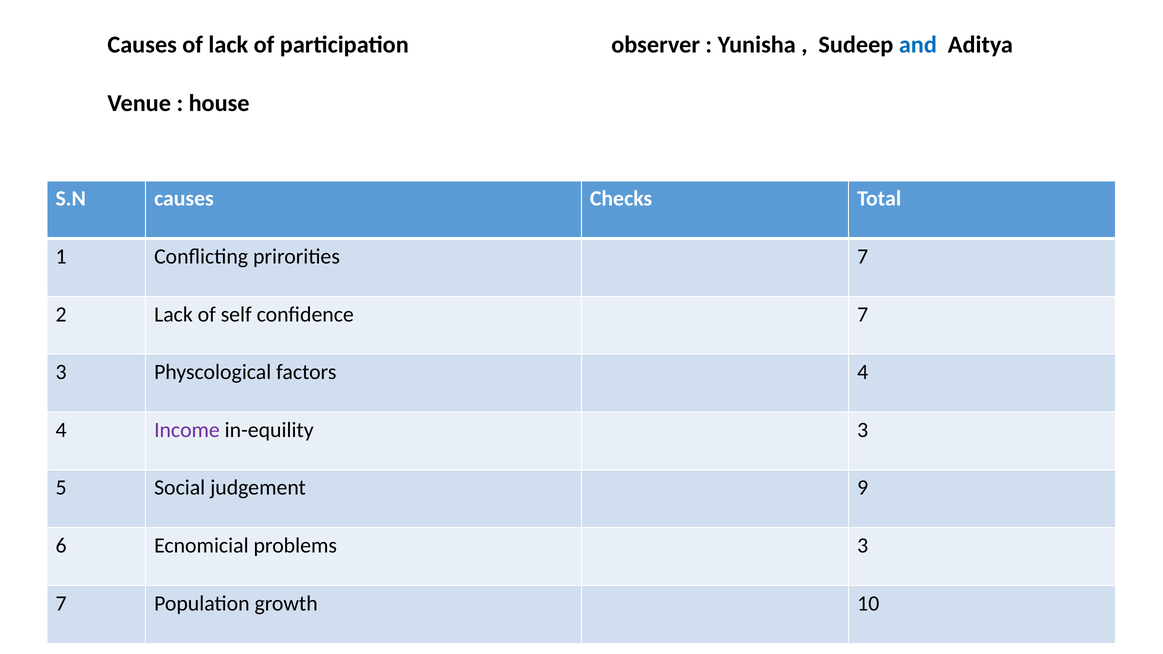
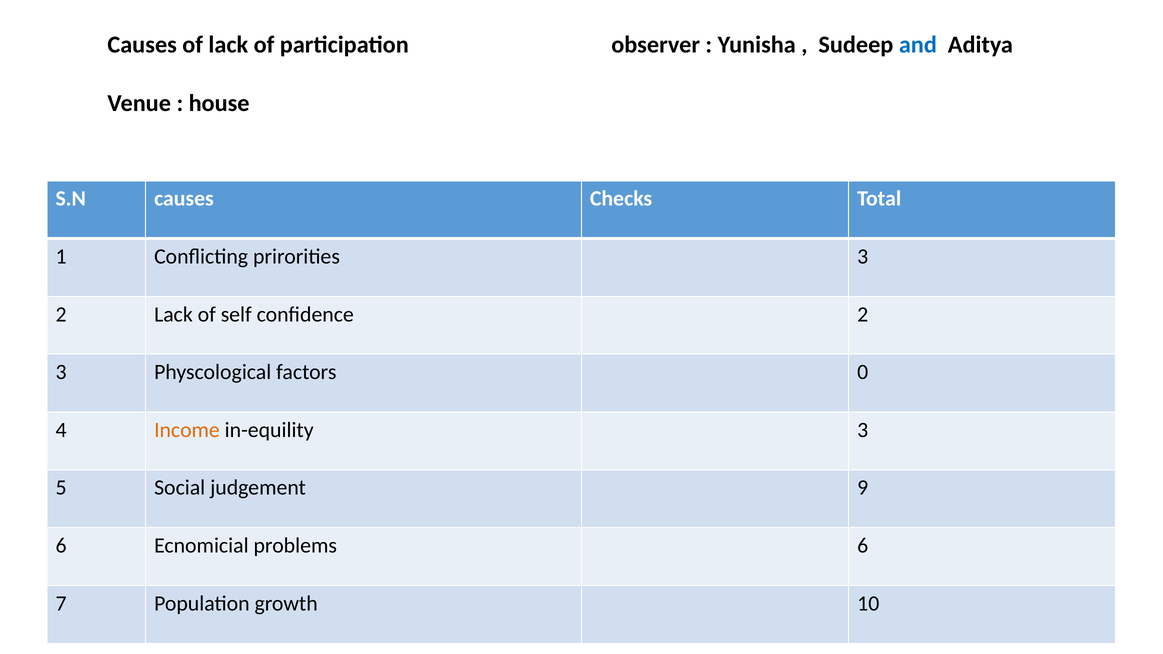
prirorities 7: 7 -> 3
confidence 7: 7 -> 2
factors 4: 4 -> 0
Income colour: purple -> orange
problems 3: 3 -> 6
